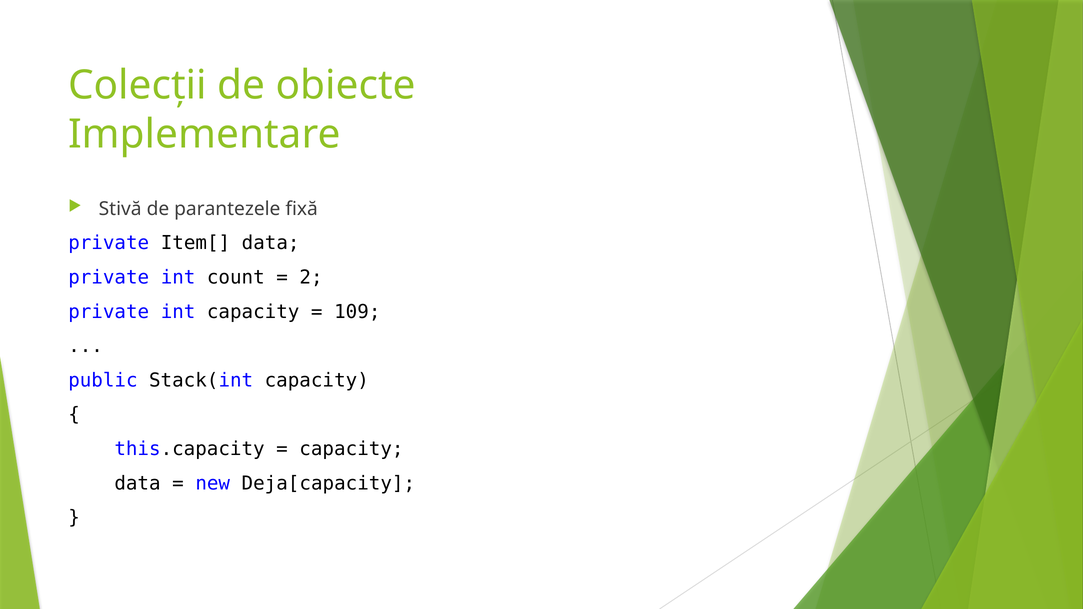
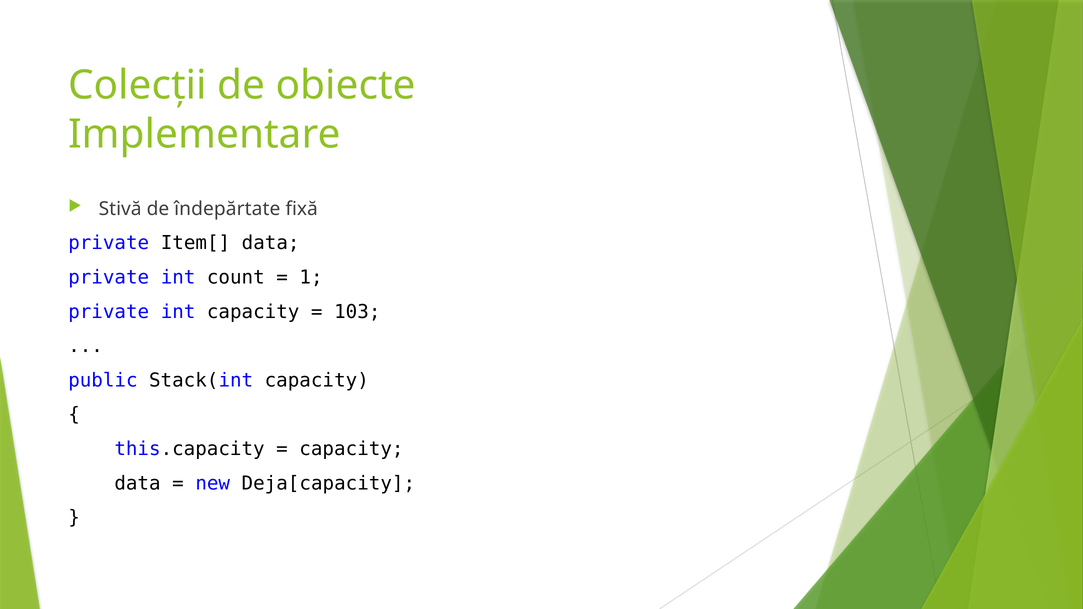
parantezele: parantezele -> îndepărtate
2: 2 -> 1
109: 109 -> 103
